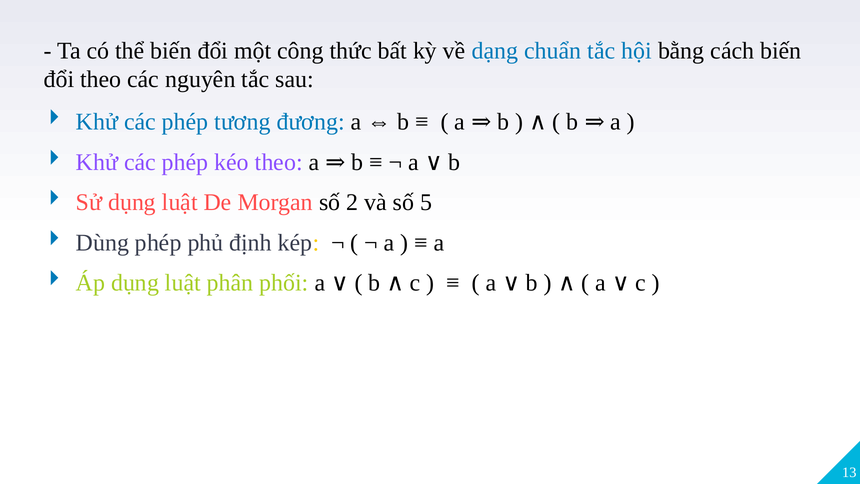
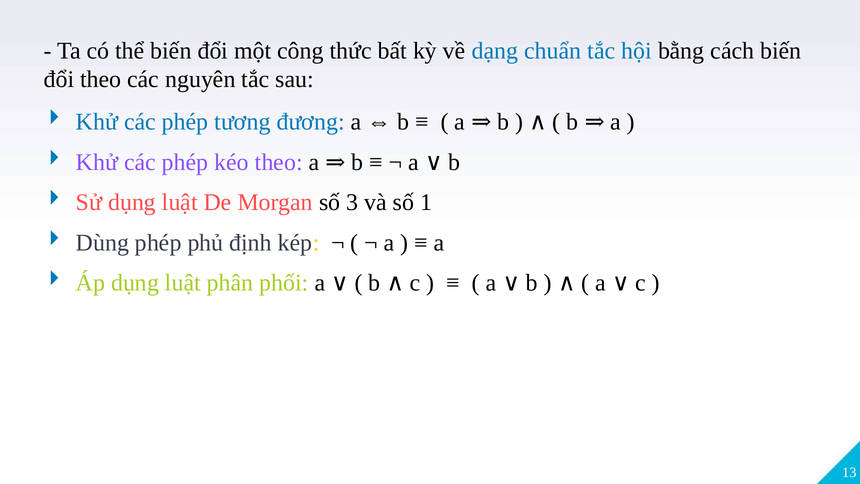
2: 2 -> 3
5: 5 -> 1
